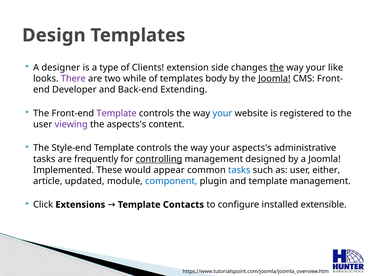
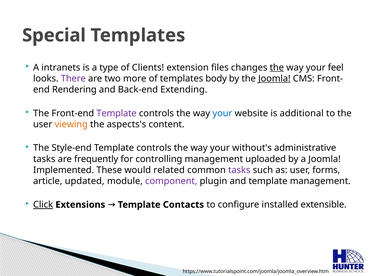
Design: Design -> Special
designer: designer -> intranets
side: side -> files
like: like -> feel
while: while -> more
Developer: Developer -> Rendering
registered: registered -> additional
viewing colour: purple -> orange
your aspects's: aspects's -> without's
controlling underline: present -> none
designed: designed -> uploaded
appear: appear -> related
tasks at (239, 170) colour: blue -> purple
either: either -> forms
component colour: blue -> purple
Click underline: none -> present
